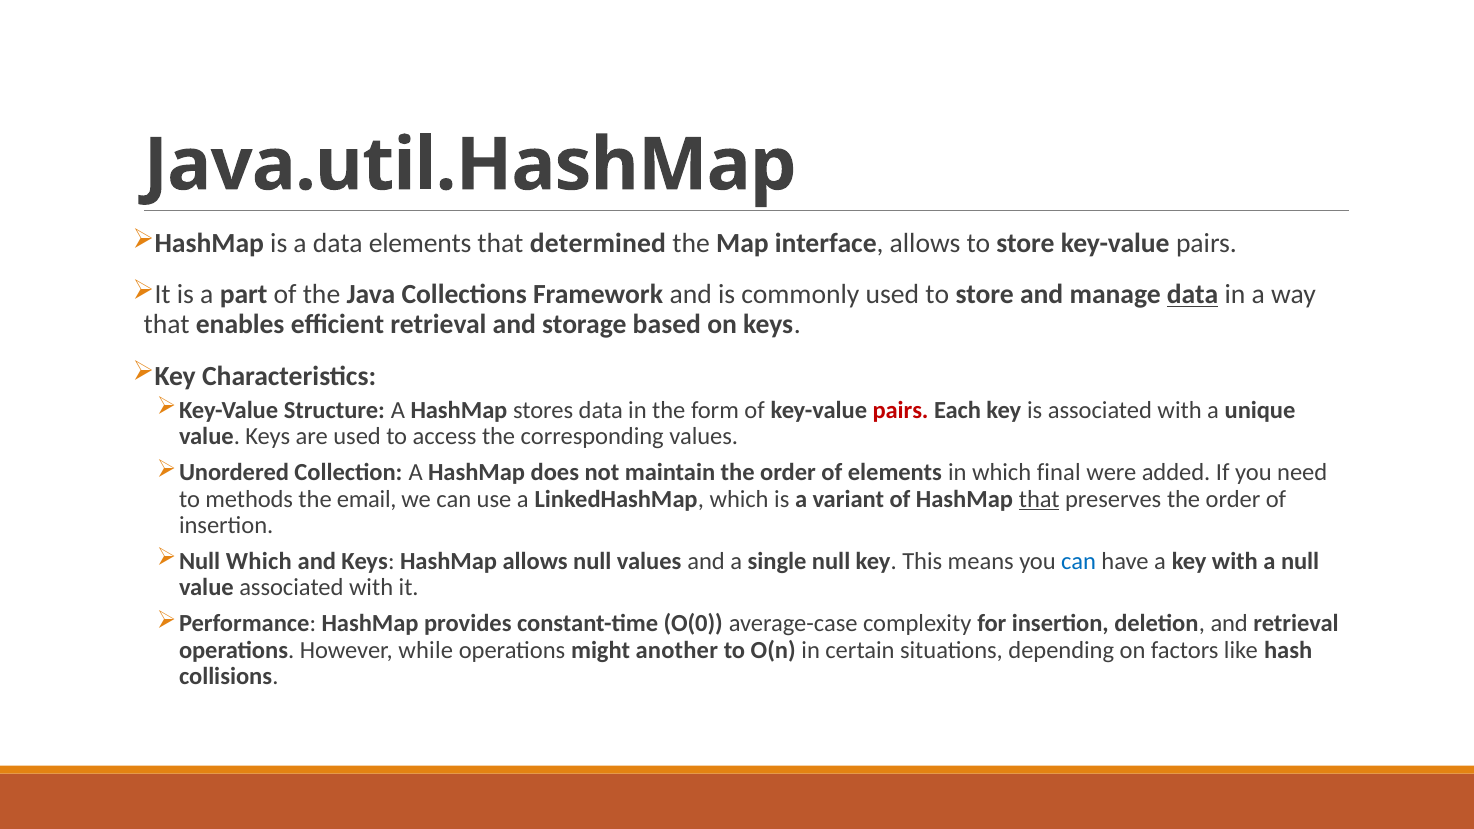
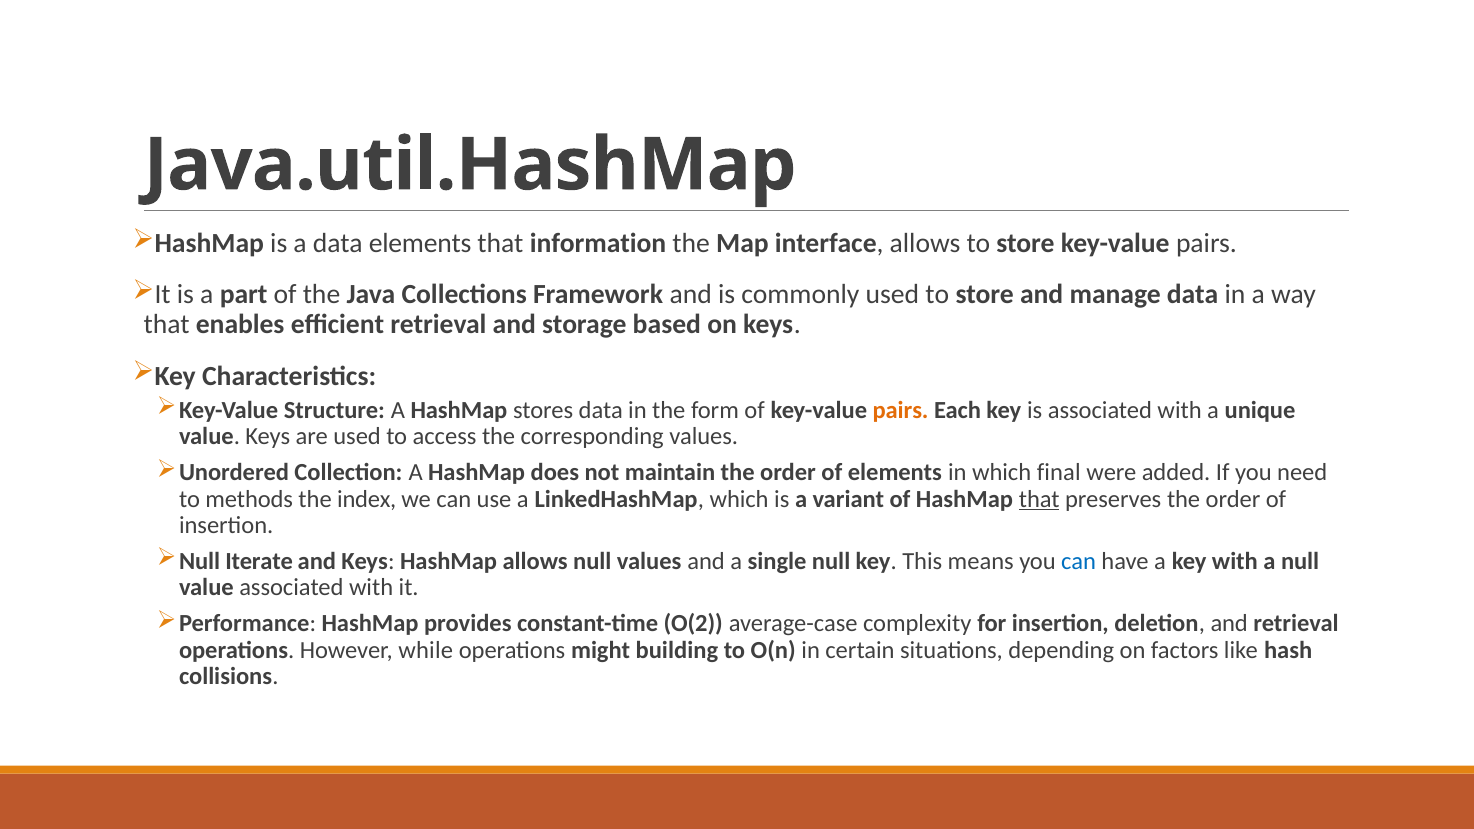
determined: determined -> information
data at (1193, 295) underline: present -> none
pairs at (901, 410) colour: red -> orange
email: email -> index
Which at (259, 561): Which -> Iterate
O(0: O(0 -> O(2
another: another -> building
